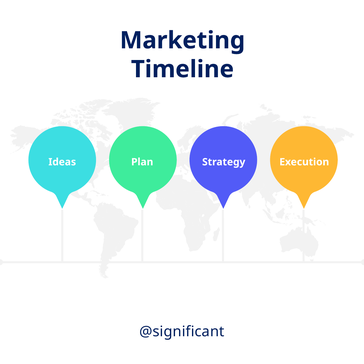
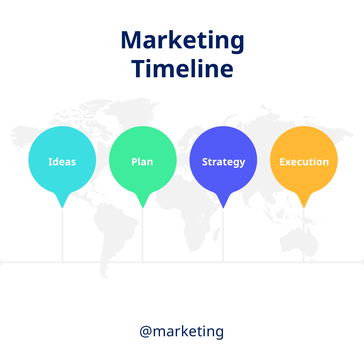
@significant: @significant -> @marketing
